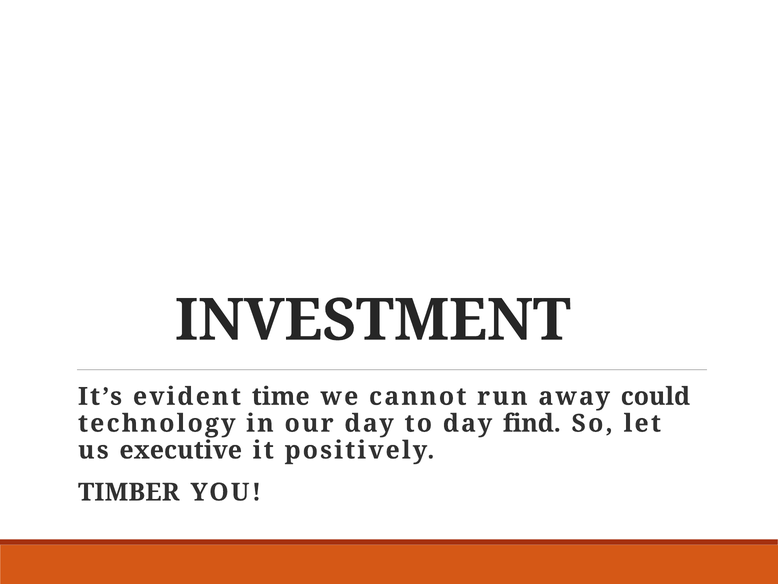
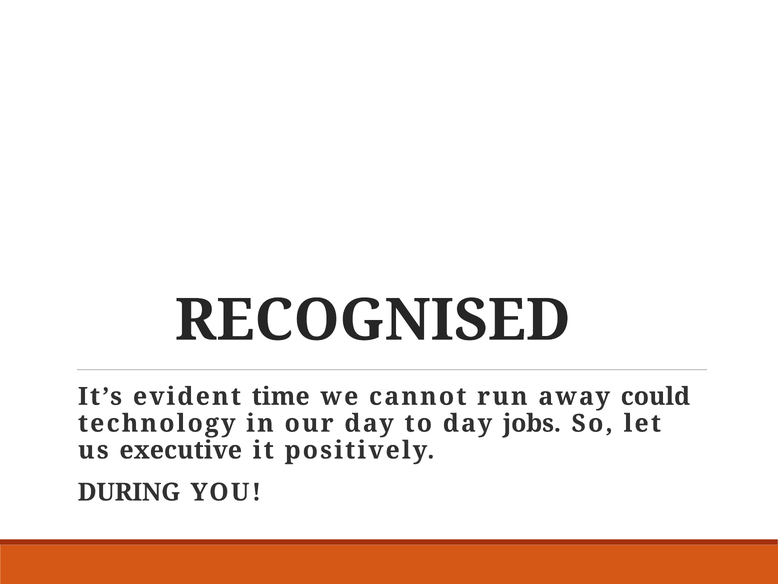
INVESTMENT: INVESTMENT -> RECOGNISED
find: find -> jobs
TIMBER: TIMBER -> DURING
